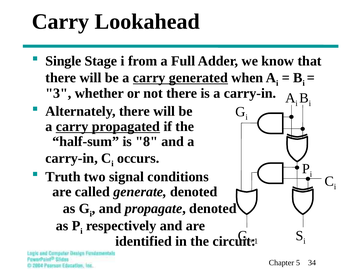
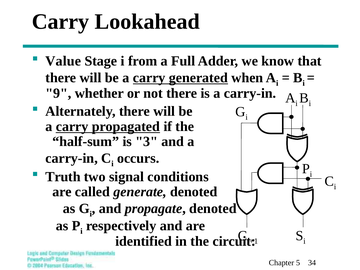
Single: Single -> Value
3: 3 -> 9
8: 8 -> 3
